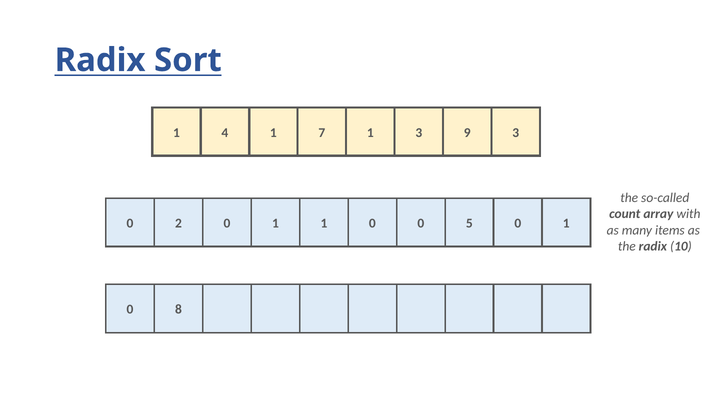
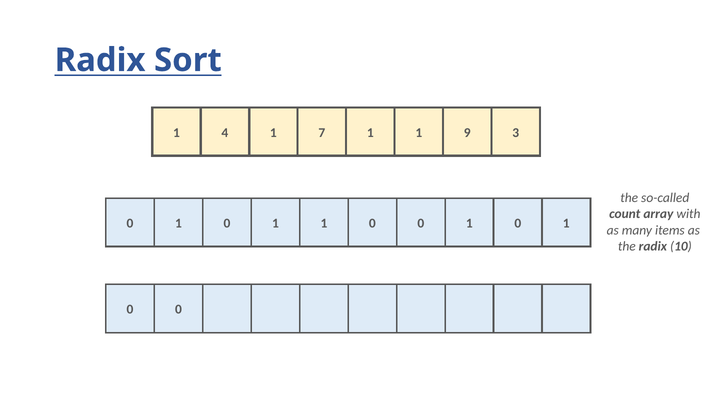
7 1 3: 3 -> 1
2 at (179, 223): 2 -> 1
0 0 5: 5 -> 1
8 at (179, 310): 8 -> 0
